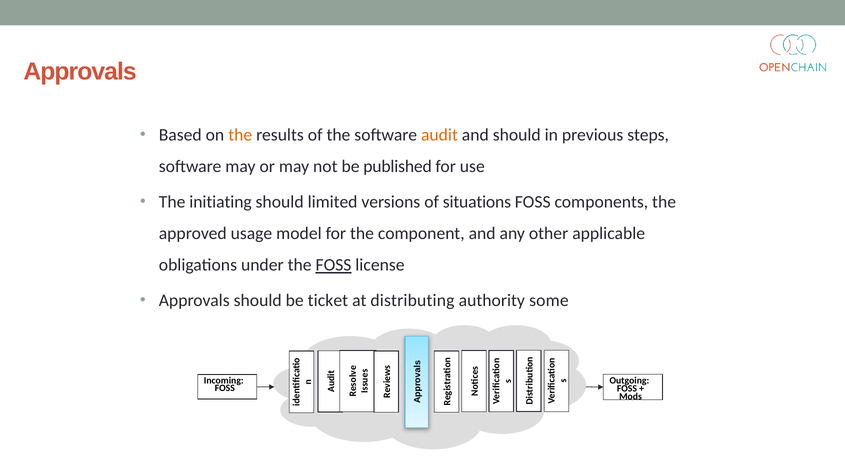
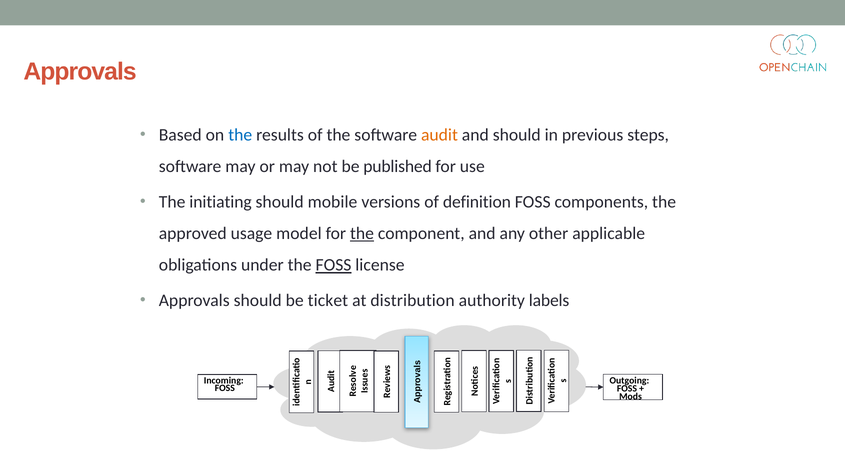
the at (240, 135) colour: orange -> blue
limited: limited -> mobile
situations: situations -> definition
the at (362, 234) underline: none -> present
distributing: distributing -> distribution
some: some -> labels
